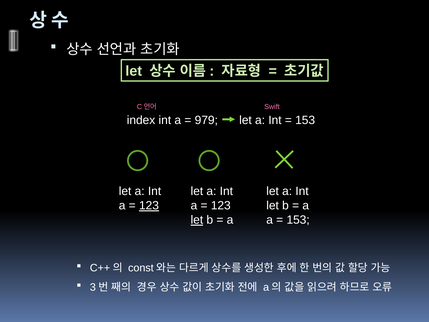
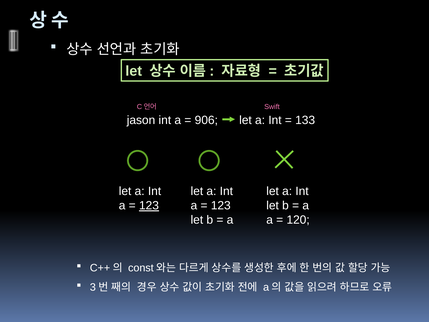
index: index -> jason
979: 979 -> 906
153 at (305, 120): 153 -> 133
let at (197, 220) underline: present -> none
153 at (298, 220): 153 -> 120
